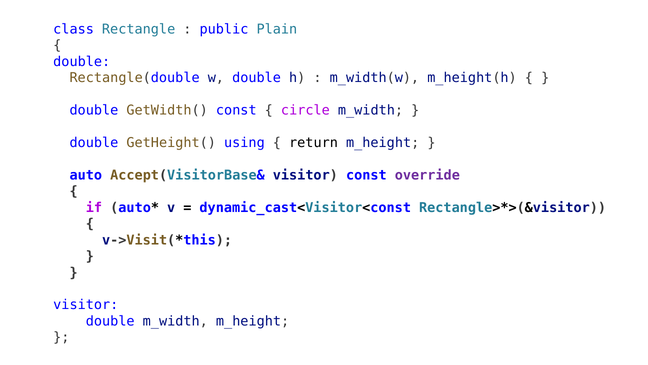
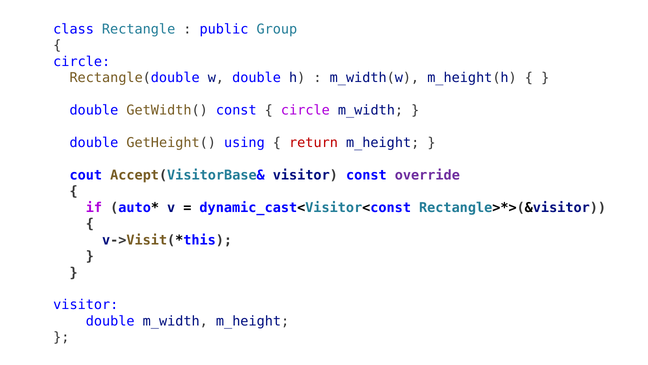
Plain: Plain -> Group
double at (82, 62): double -> circle
return colour: black -> red
auto: auto -> cout
